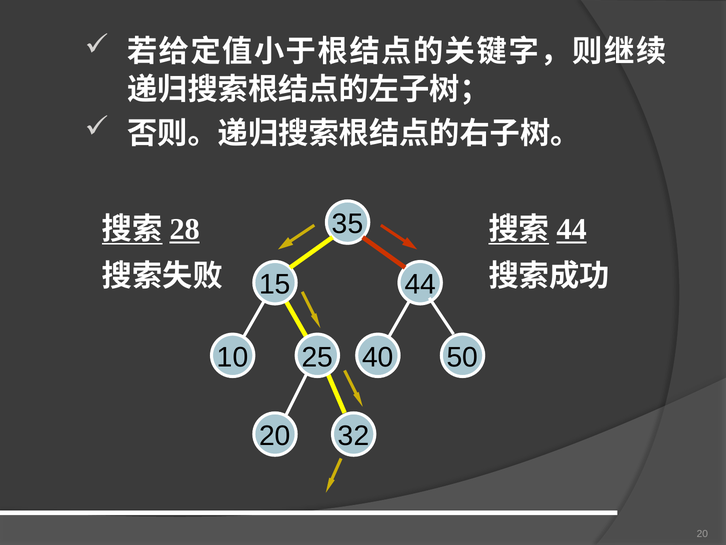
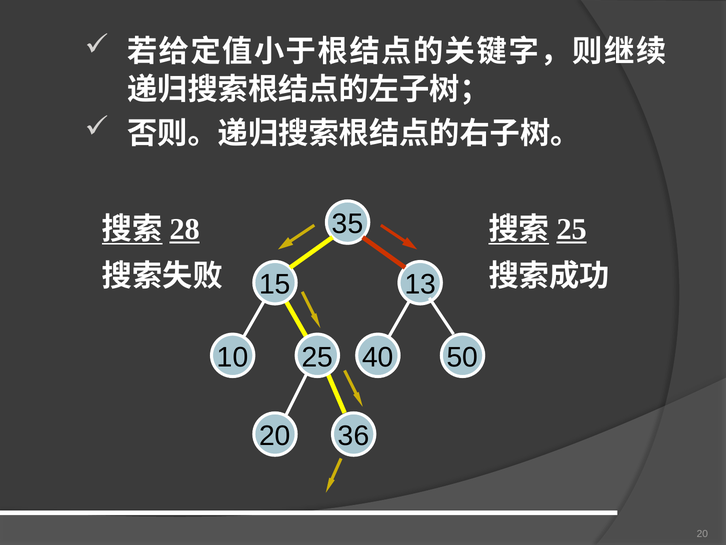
44 at (572, 229): 44 -> 25
15 44: 44 -> 13
32: 32 -> 36
